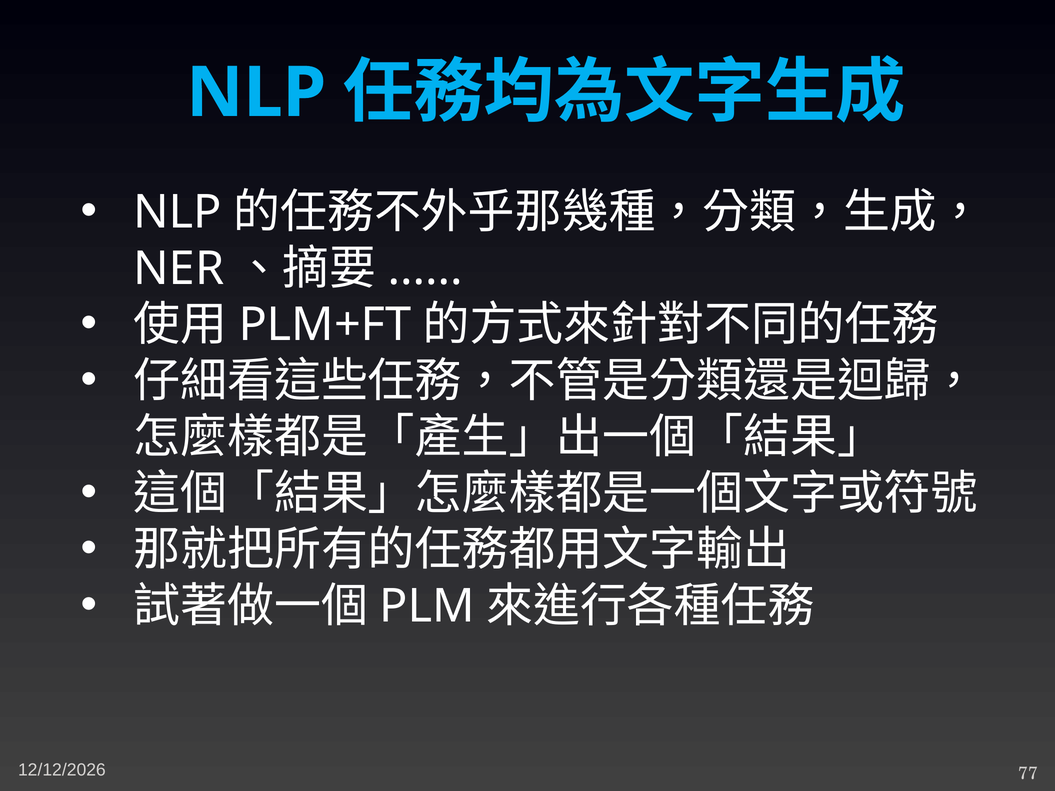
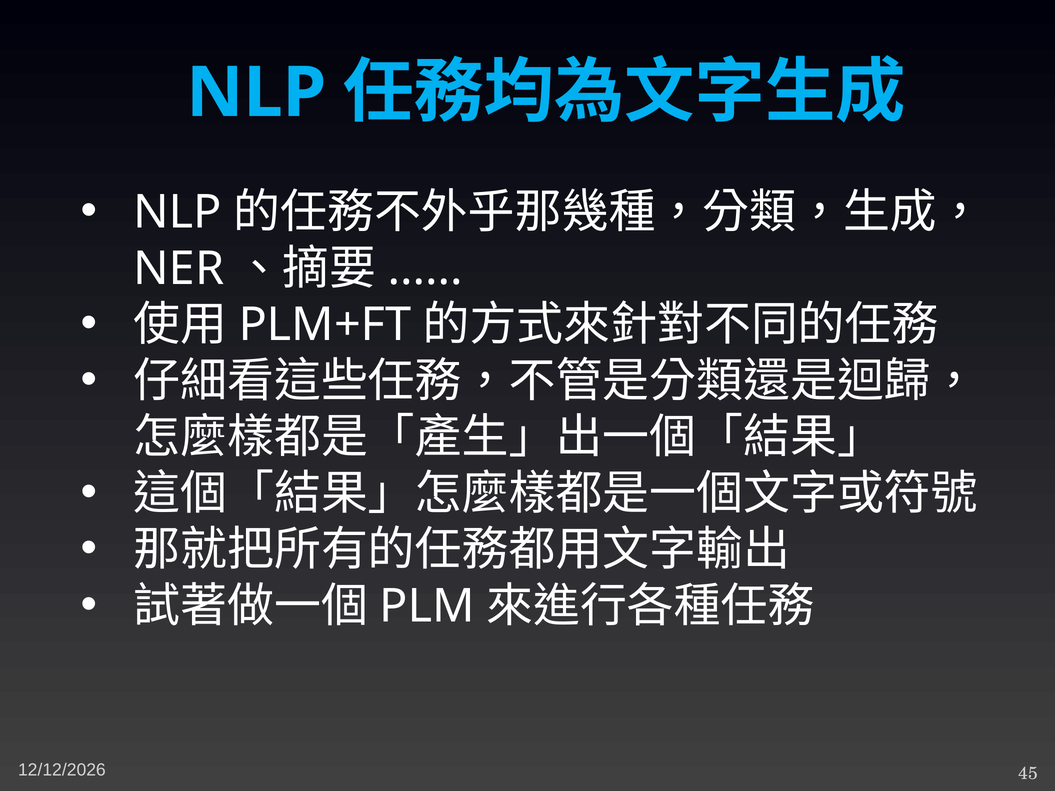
77: 77 -> 45
